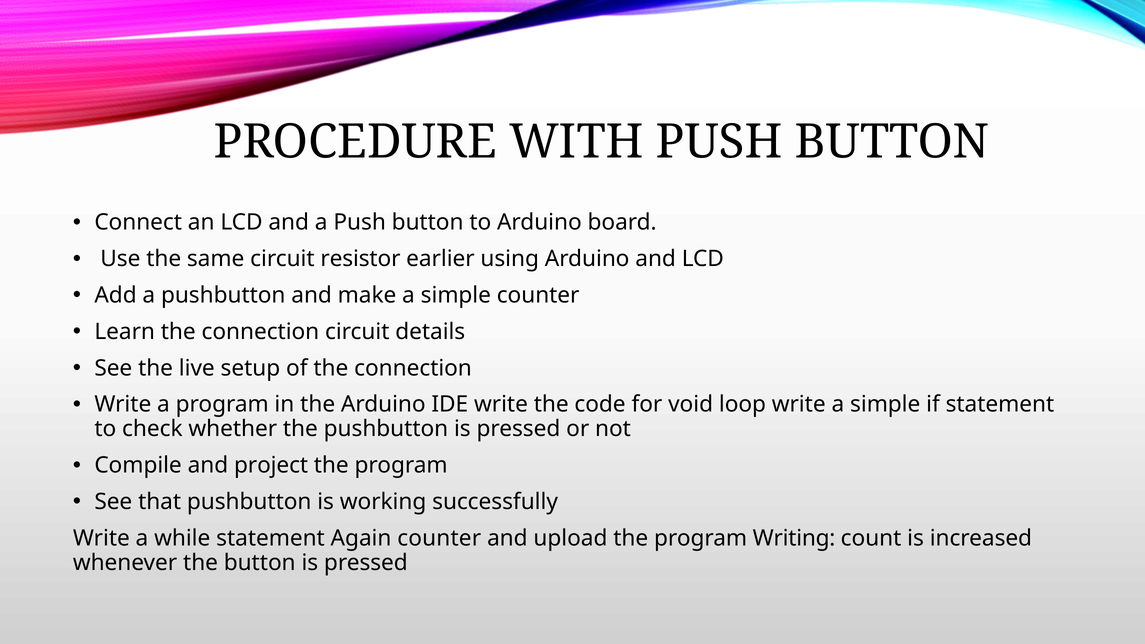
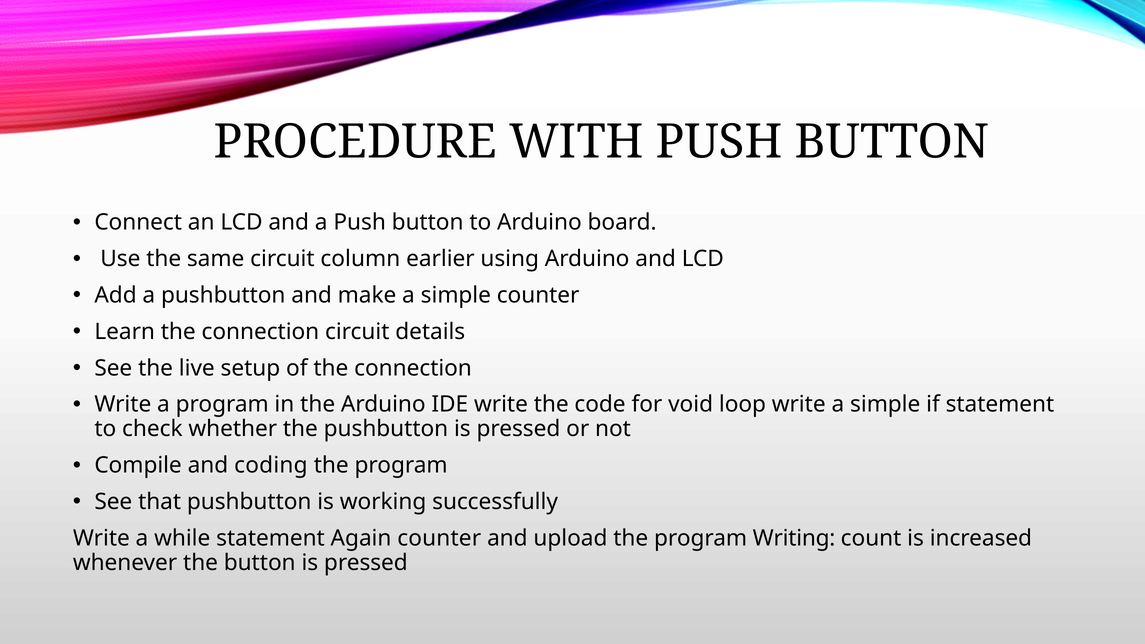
resistor: resistor -> column
project: project -> coding
